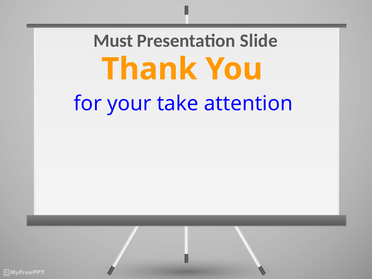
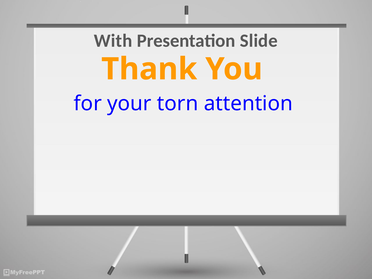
Must: Must -> With
take: take -> torn
